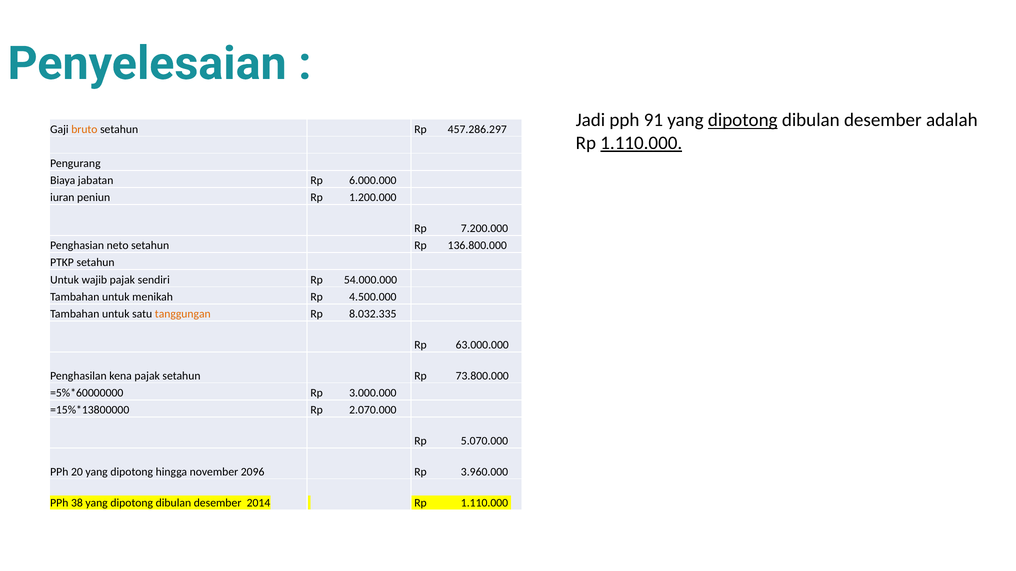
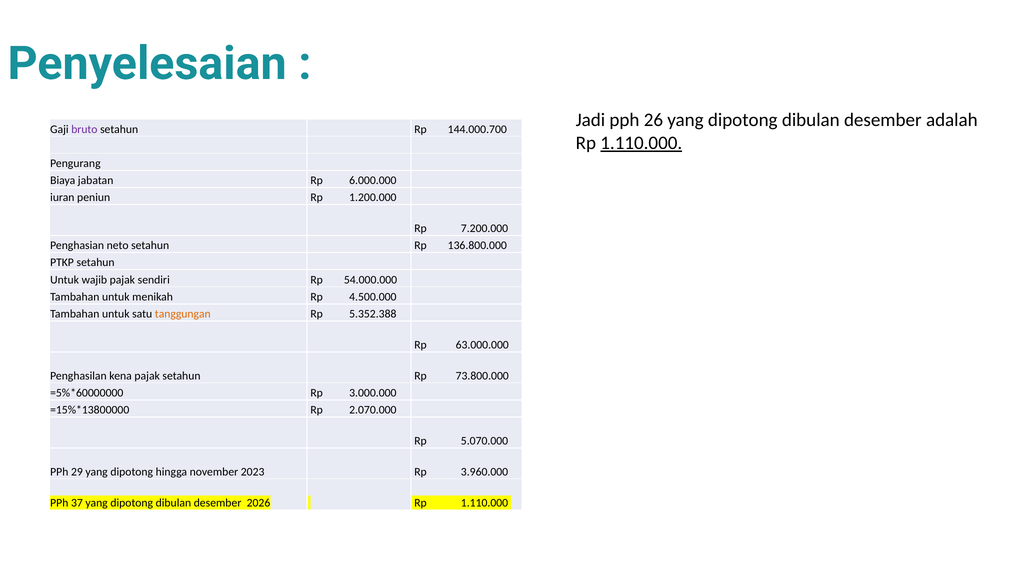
91: 91 -> 26
dipotong at (743, 120) underline: present -> none
bruto colour: orange -> purple
457.286.297: 457.286.297 -> 144.000.700
8.032.335: 8.032.335 -> 5.352.388
20: 20 -> 29
2096: 2096 -> 2023
38: 38 -> 37
2014: 2014 -> 2026
